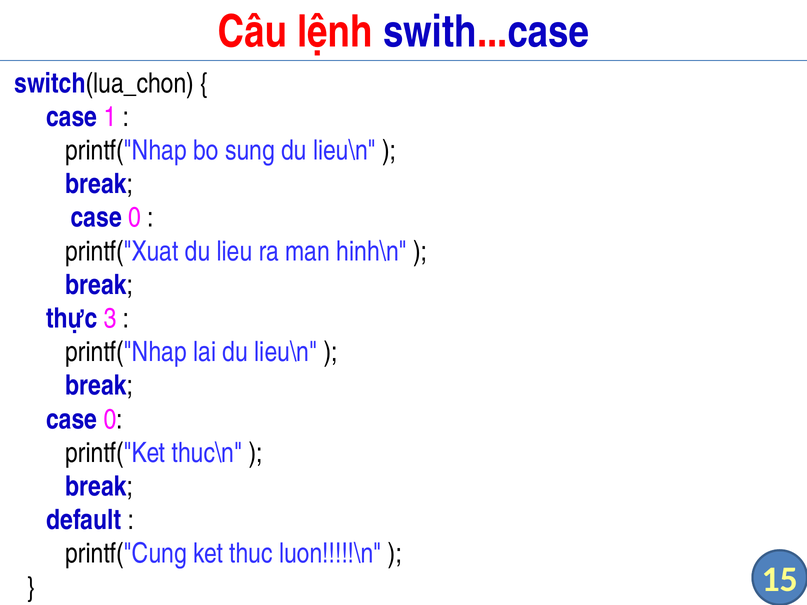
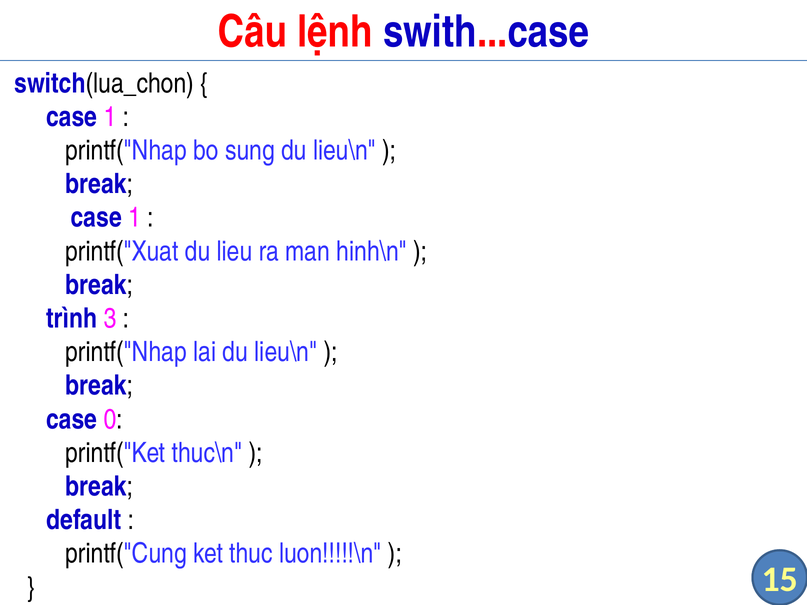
0 at (135, 218): 0 -> 1
thực: thực -> trình
